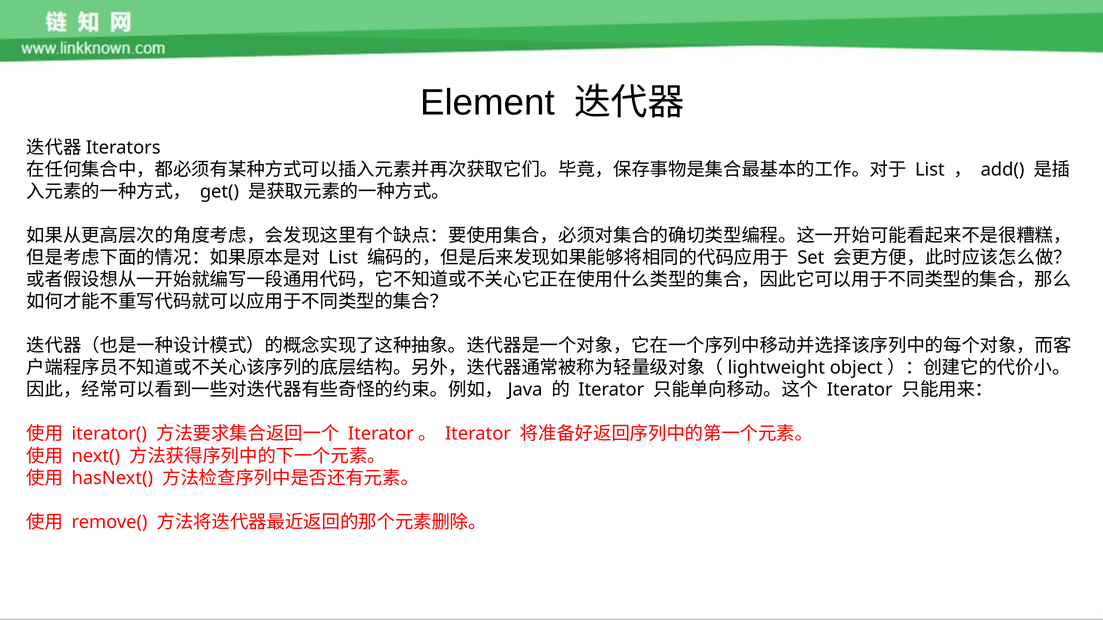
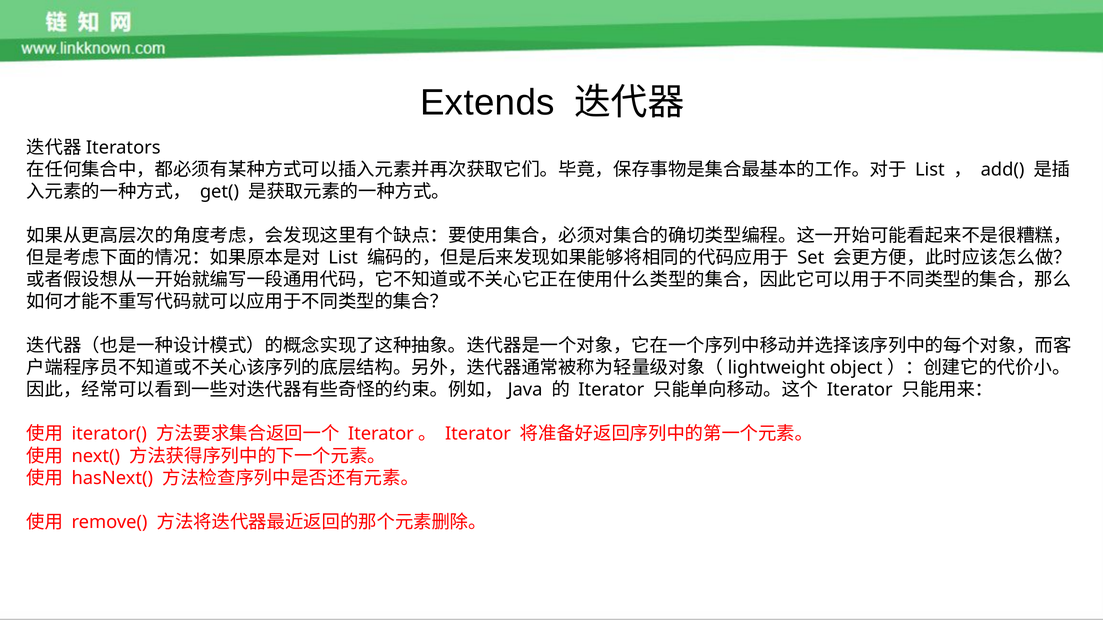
Element: Element -> Extends
